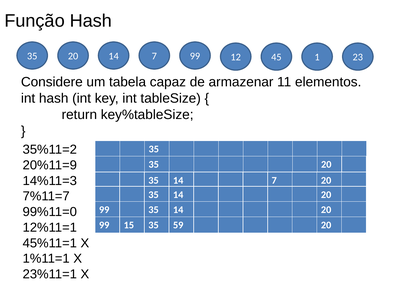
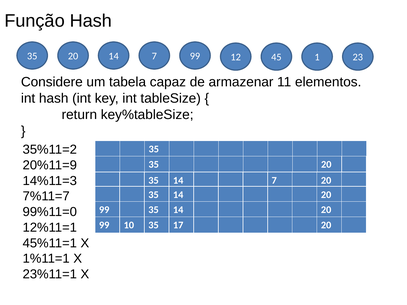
15: 15 -> 10
59: 59 -> 17
